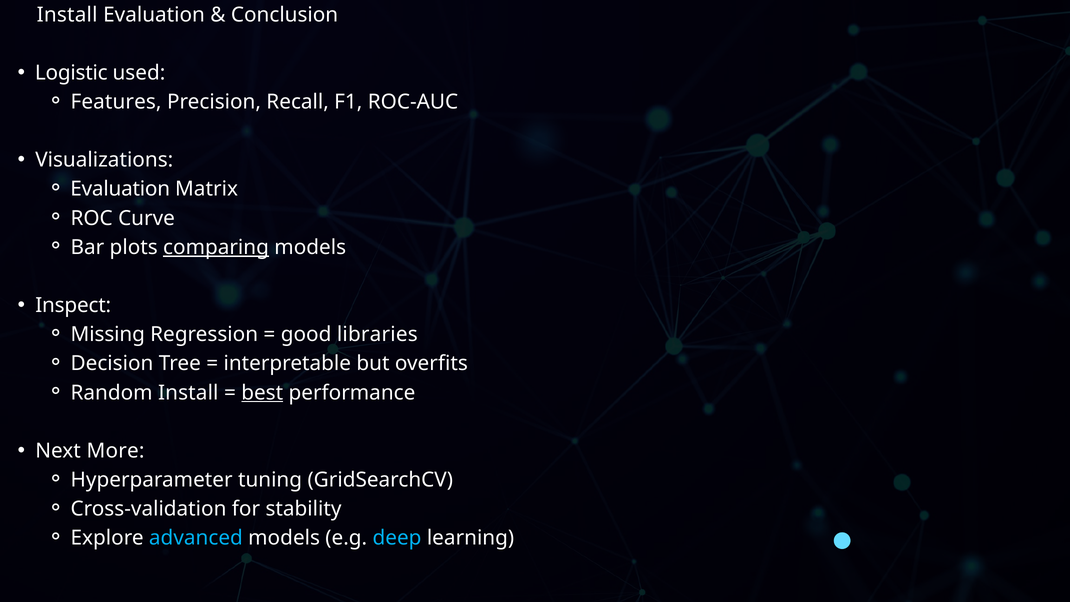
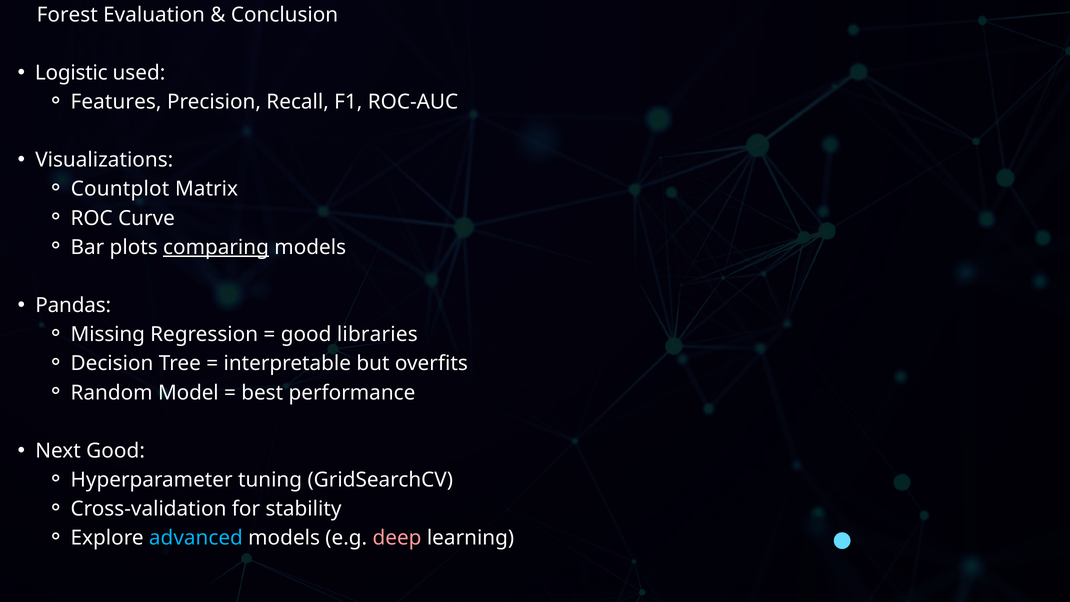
Install at (67, 15): Install -> Forest
Evaluation at (120, 189): Evaluation -> Countplot
Inspect: Inspect -> Pandas
Random Install: Install -> Model
best underline: present -> none
Next More: More -> Good
deep colour: light blue -> pink
